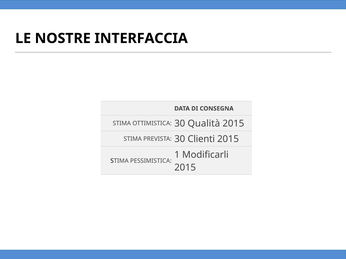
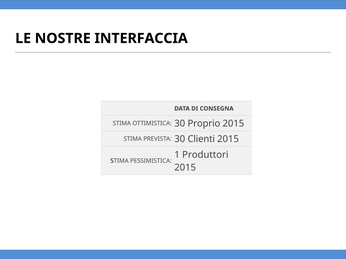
Qualità: Qualità -> Proprio
Modificarli: Modificarli -> Produttori
